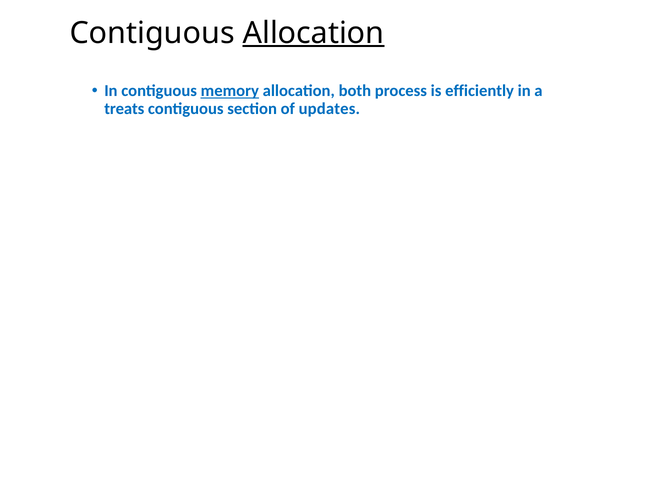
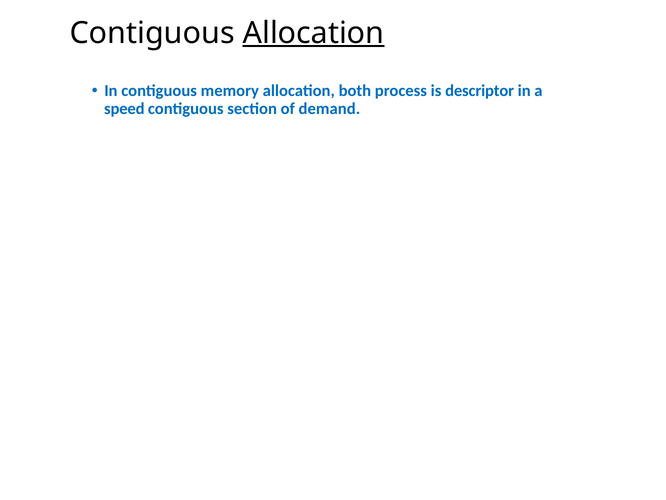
memory underline: present -> none
efficiently: efficiently -> descriptor
treats: treats -> speed
updates: updates -> demand
